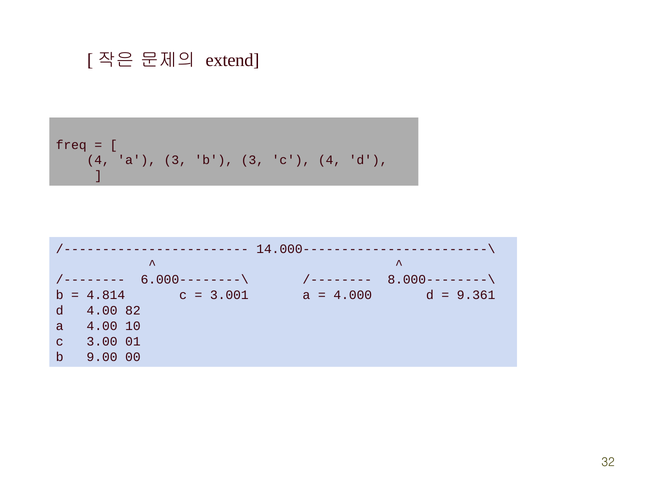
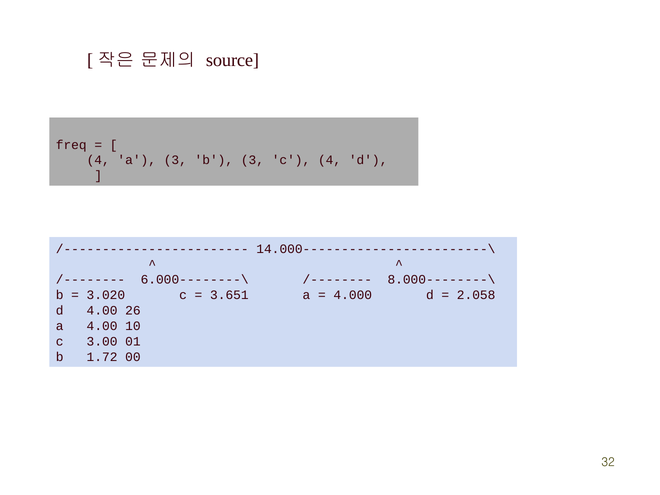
extend: extend -> source
4.814: 4.814 -> 3.020
3.001: 3.001 -> 3.651
9.361: 9.361 -> 2.058
82: 82 -> 26
9.00: 9.00 -> 1.72
